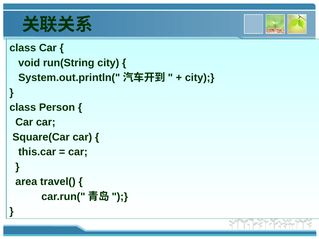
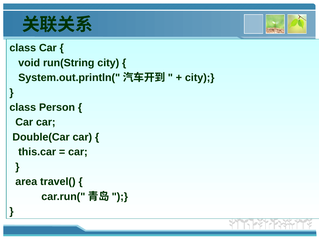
Square(Car: Square(Car -> Double(Car
